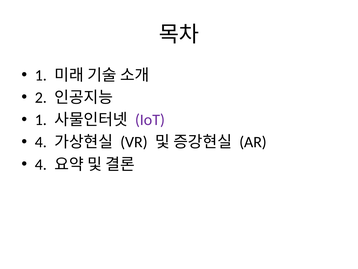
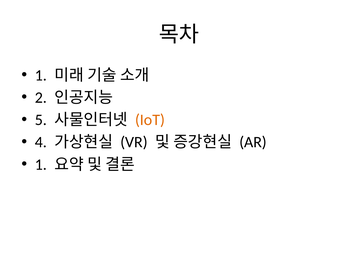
1 at (41, 120): 1 -> 5
IoT colour: purple -> orange
4 at (41, 164): 4 -> 1
